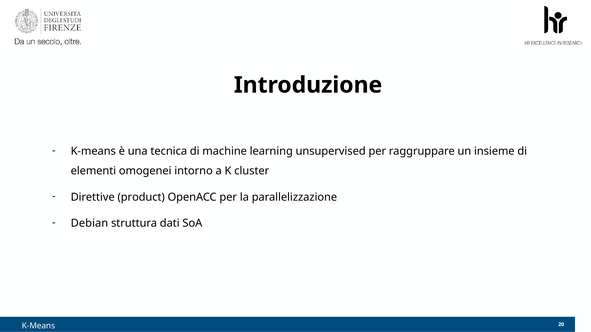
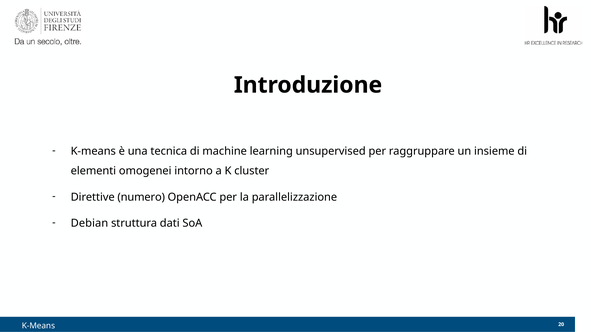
product: product -> numero
